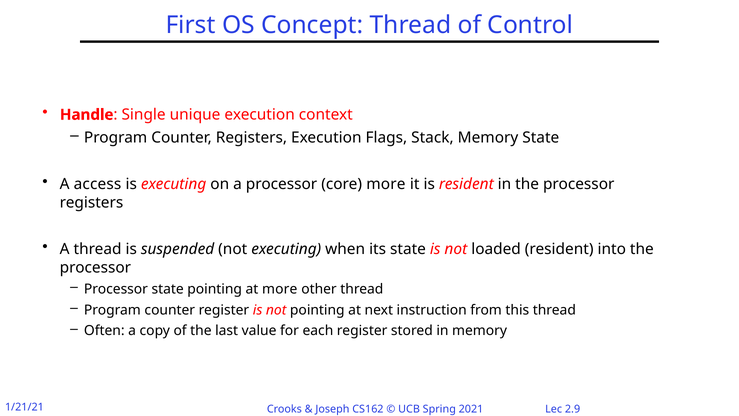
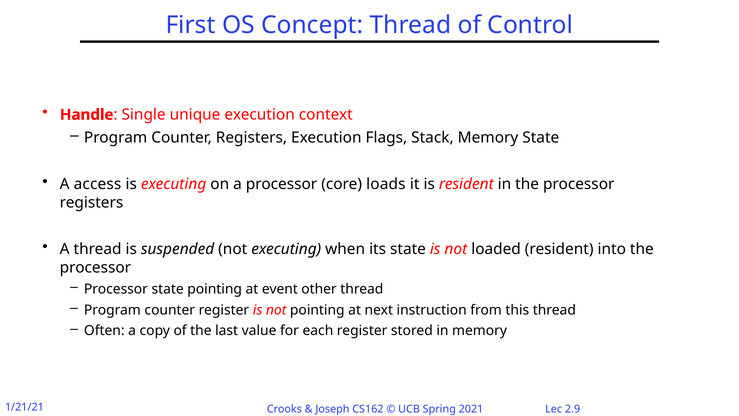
core more: more -> loads
at more: more -> event
